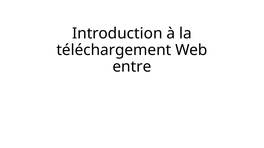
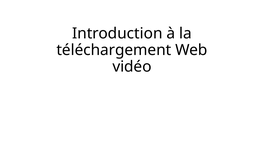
entre: entre -> vidéo
